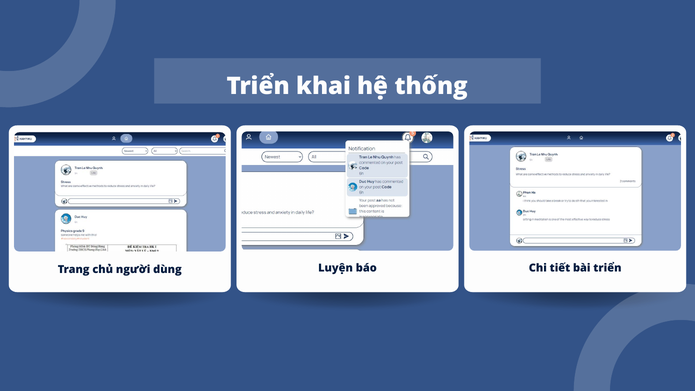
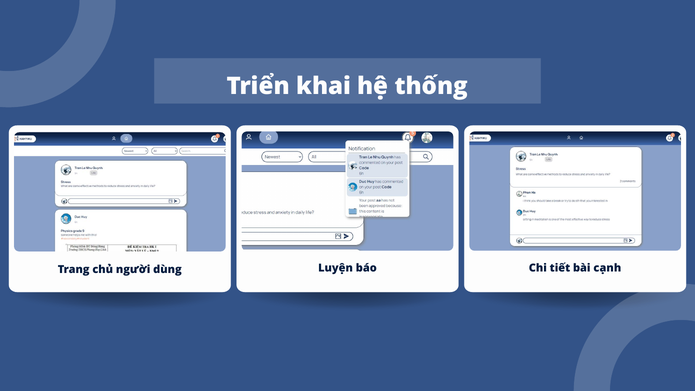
bài triển: triển -> cạnh
